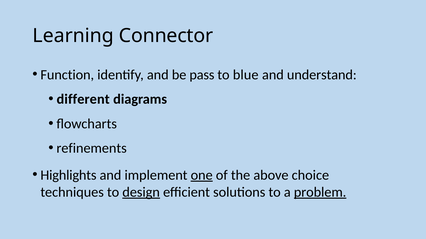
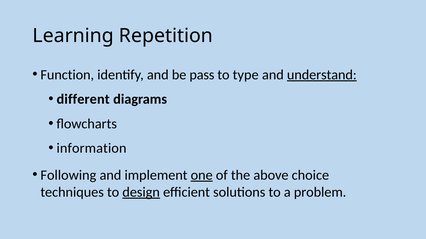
Connector: Connector -> Repetition
blue: blue -> type
understand underline: none -> present
refinements: refinements -> information
Highlights: Highlights -> Following
problem underline: present -> none
